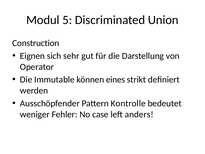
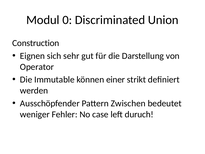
5: 5 -> 0
eines: eines -> einer
Kontrolle: Kontrolle -> Zwischen
anders: anders -> duruch
